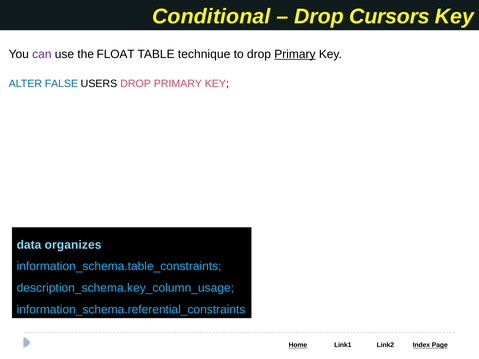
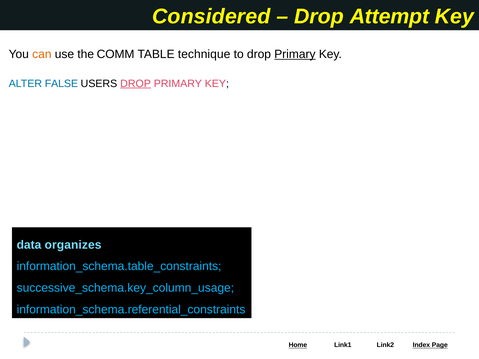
Conditional: Conditional -> Considered
Cursors: Cursors -> Attempt
can colour: purple -> orange
FLOAT: FLOAT -> COMM
DROP at (136, 84) underline: none -> present
description_schema.key_column_usage: description_schema.key_column_usage -> successive_schema.key_column_usage
